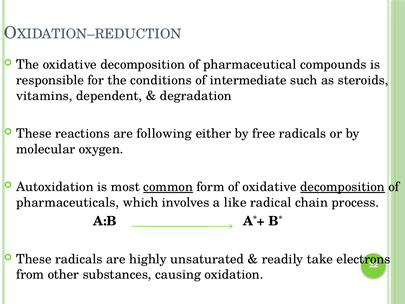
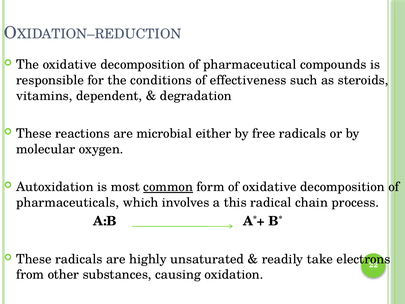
intermediate: intermediate -> effectiveness
following: following -> microbial
decomposition at (343, 187) underline: present -> none
like: like -> this
